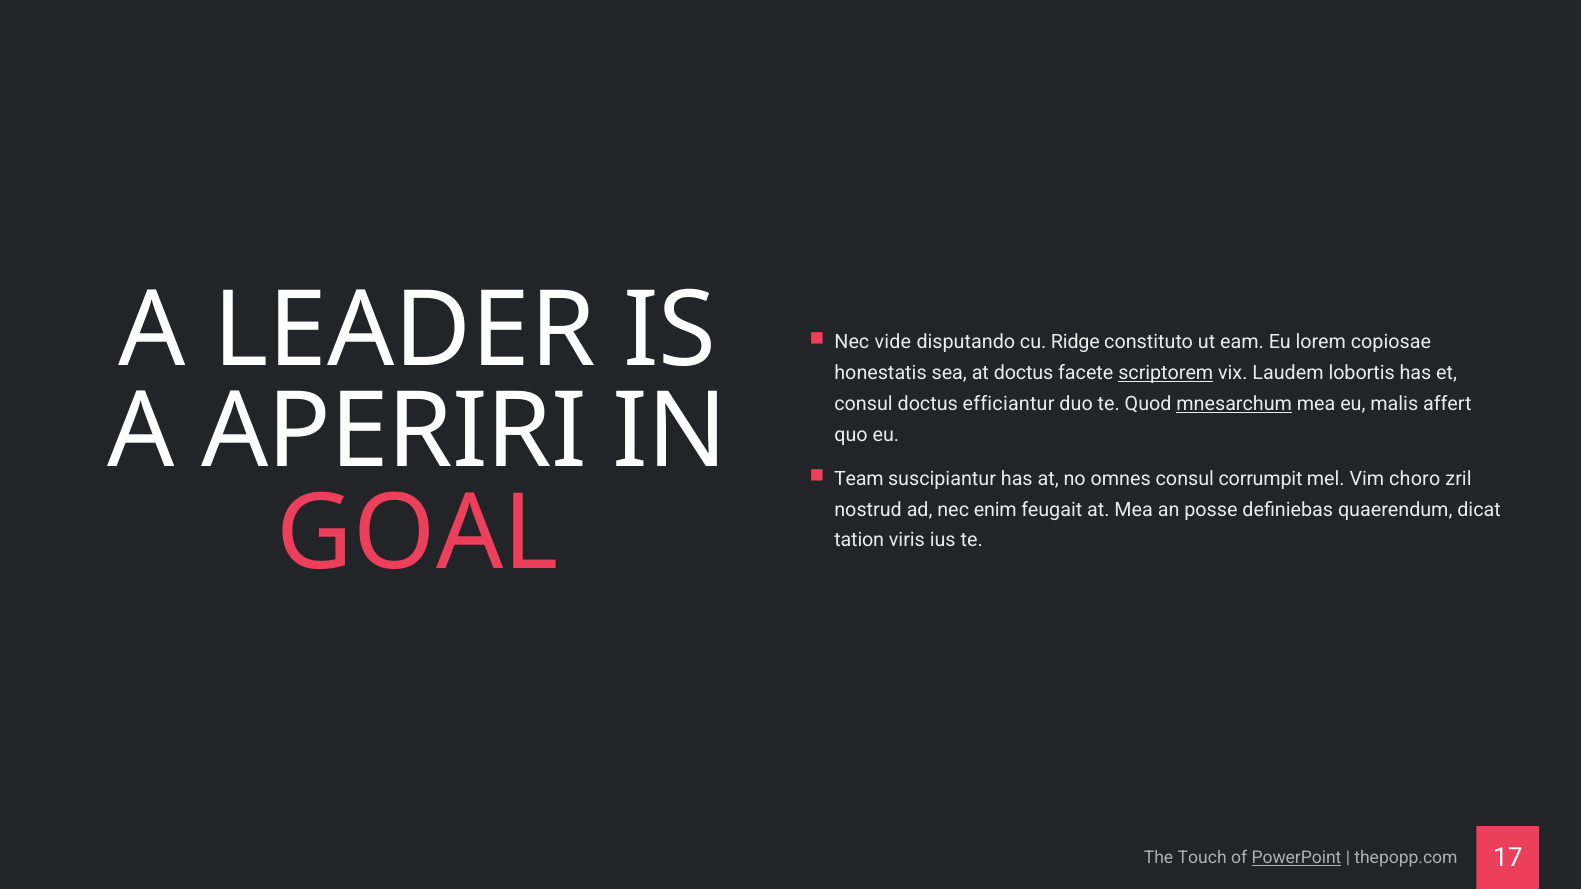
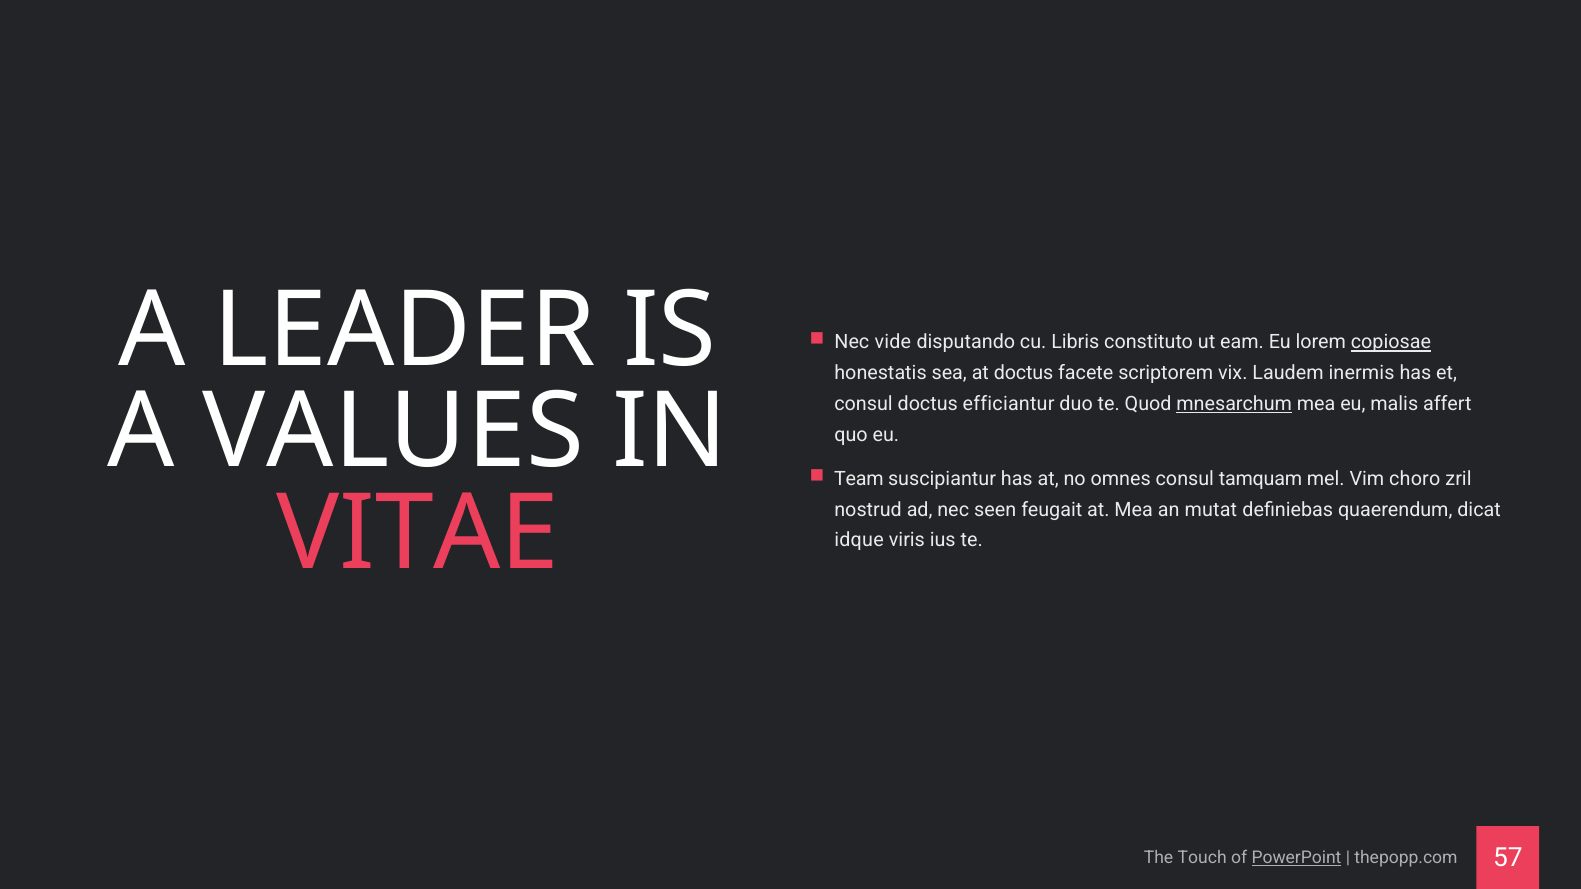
Ridge: Ridge -> Libris
copiosae underline: none -> present
scriptorem underline: present -> none
lobortis: lobortis -> inermis
APERIRI: APERIRI -> VALUES
corrumpit: corrumpit -> tamquam
enim: enim -> seen
posse: posse -> mutat
GOAL: GOAL -> VITAE
tation: tation -> idque
17: 17 -> 57
